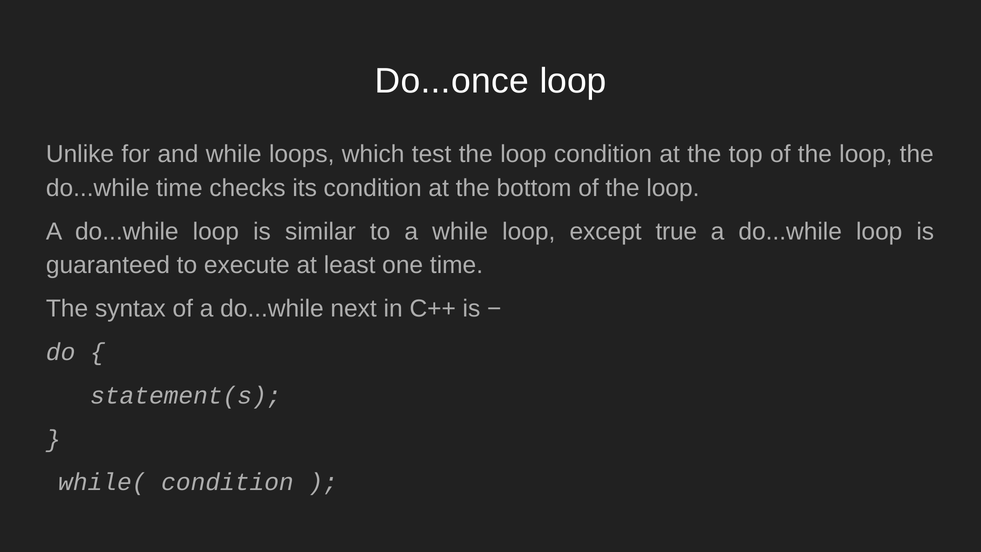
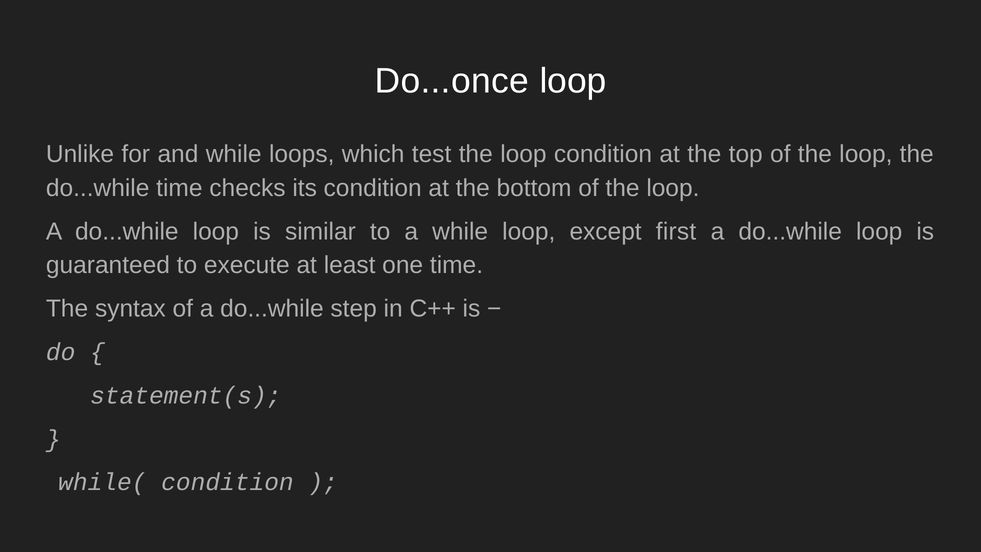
true: true -> first
next: next -> step
